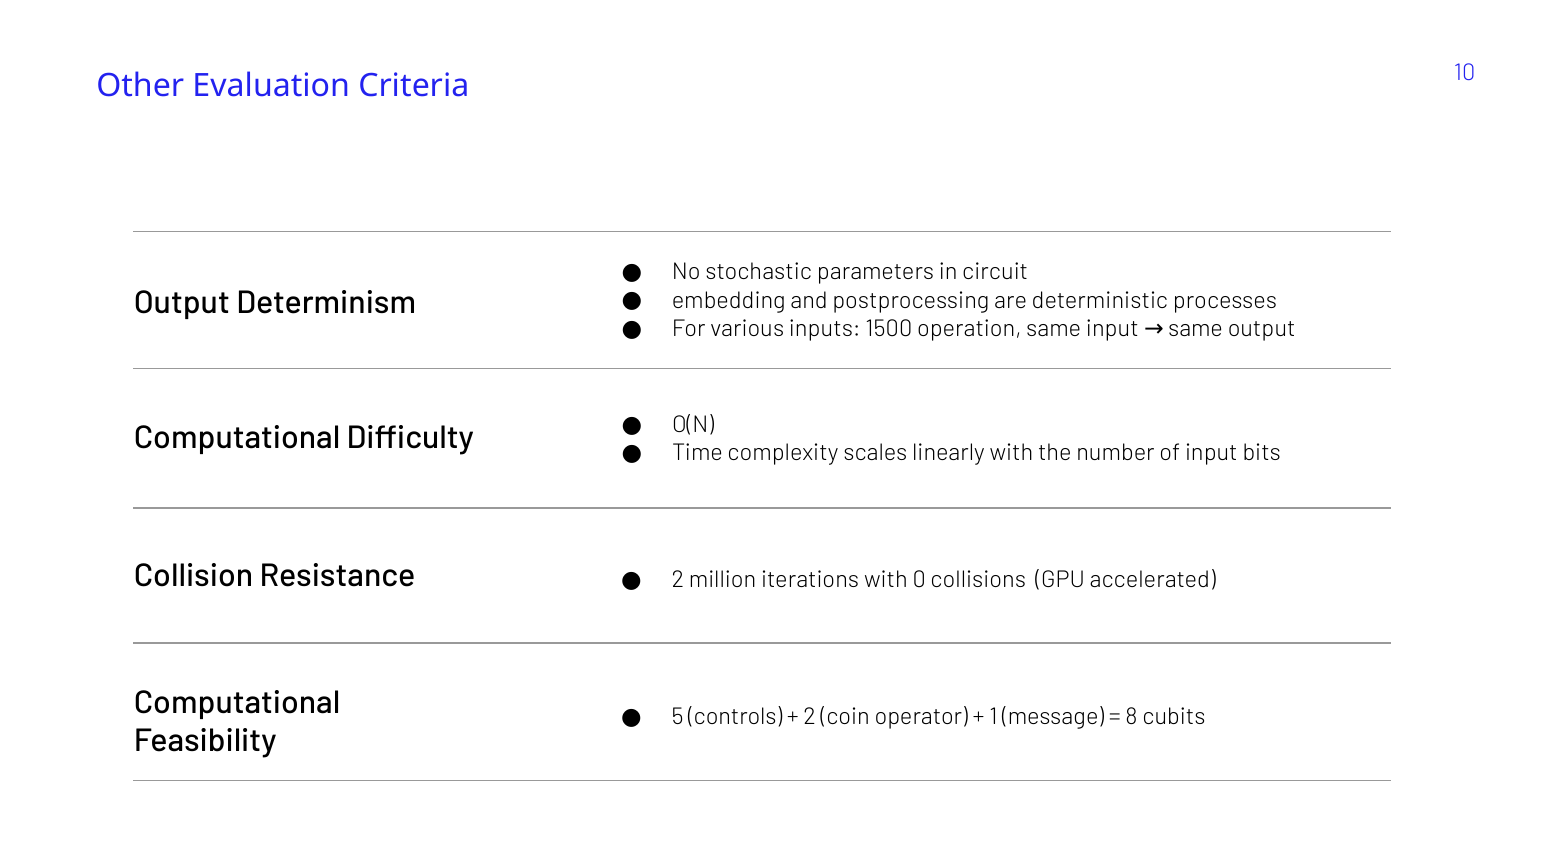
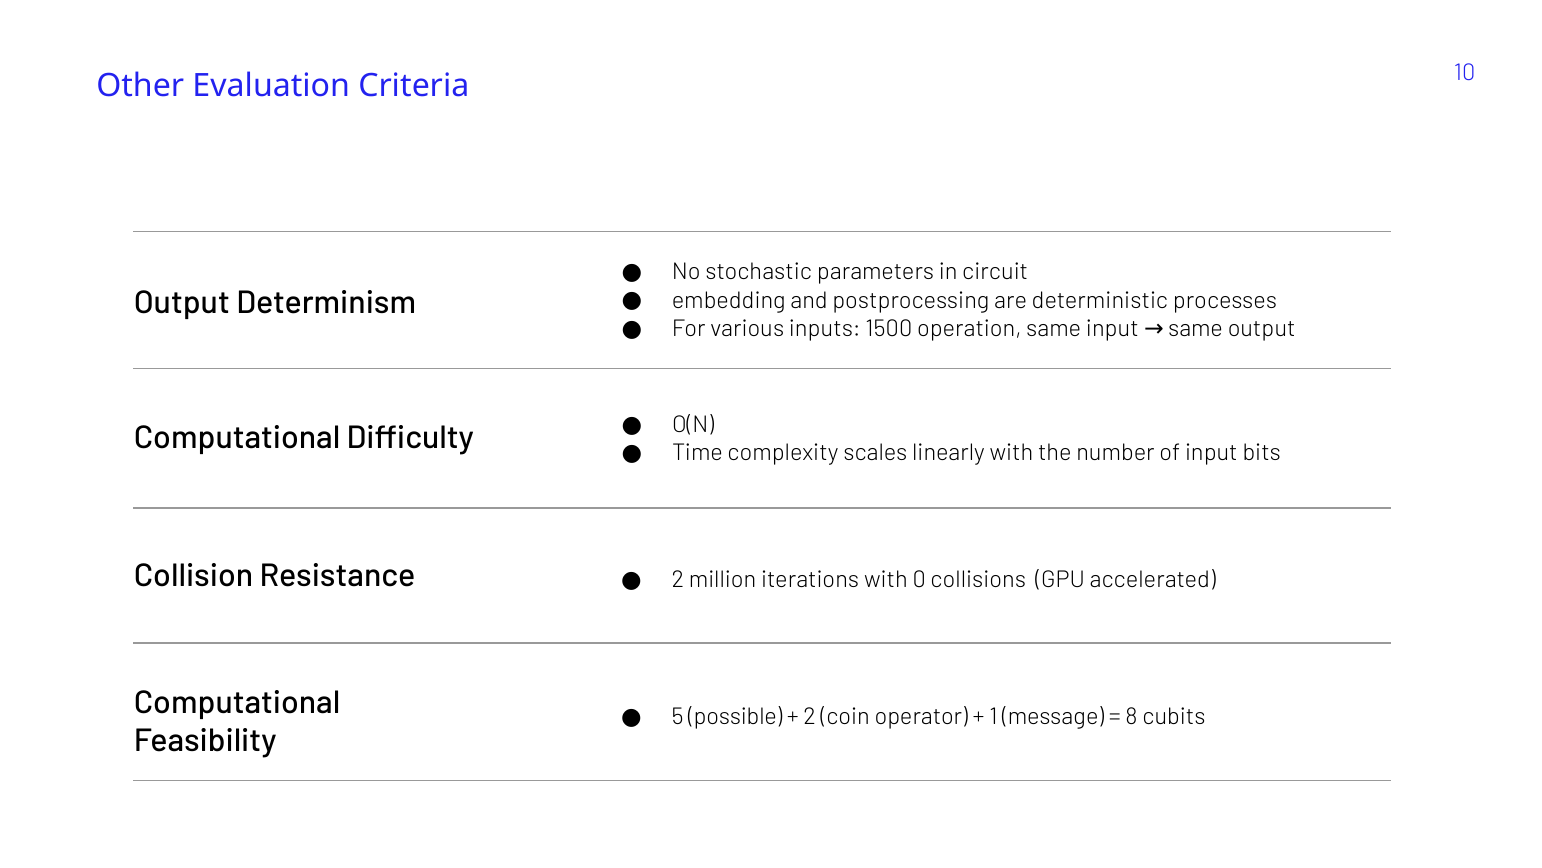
controls: controls -> possible
